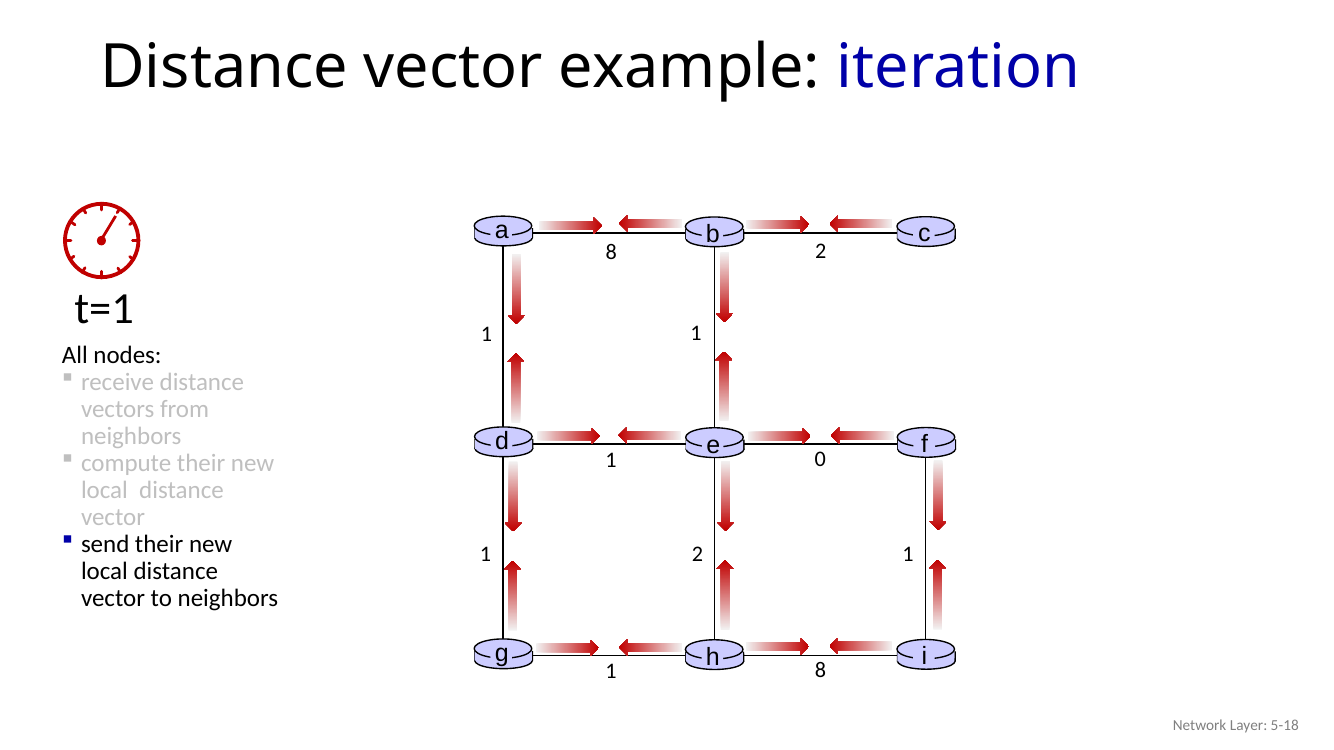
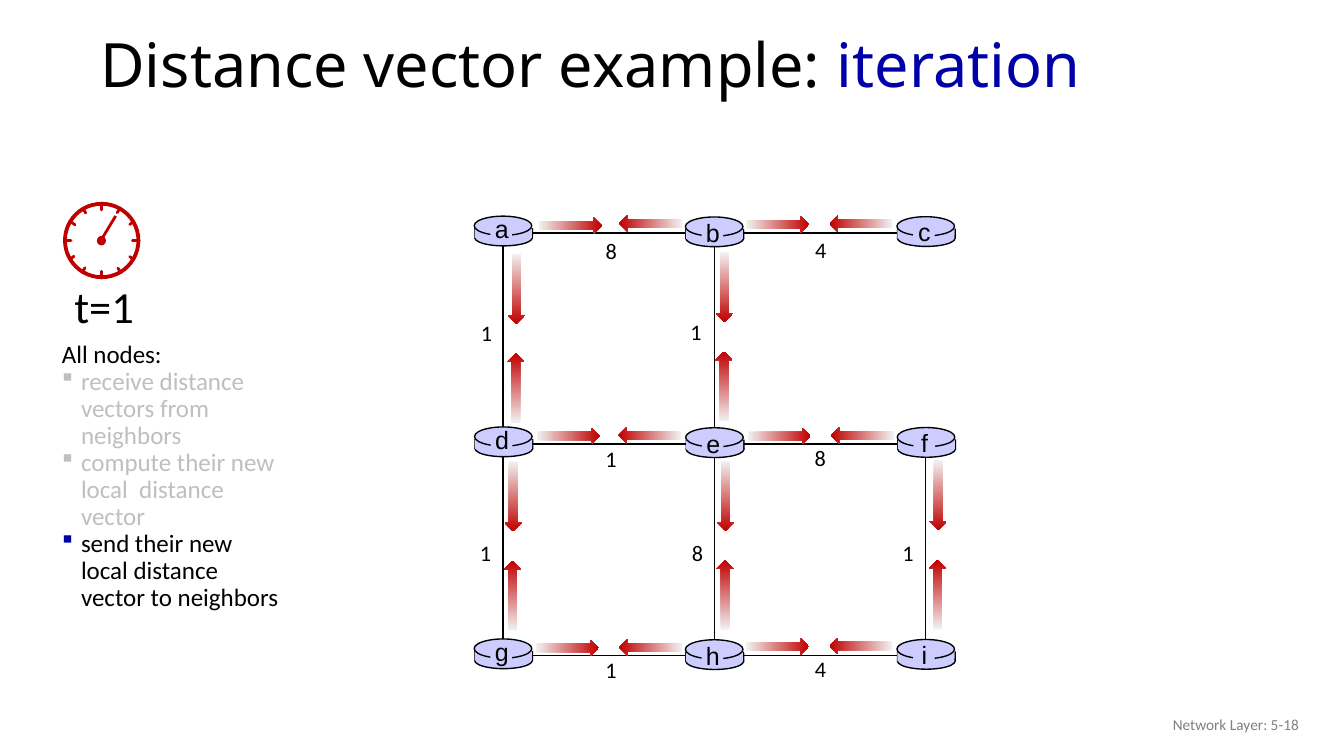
8 2: 2 -> 4
0 at (820, 460): 0 -> 8
2 at (697, 555): 2 -> 8
1 8: 8 -> 4
